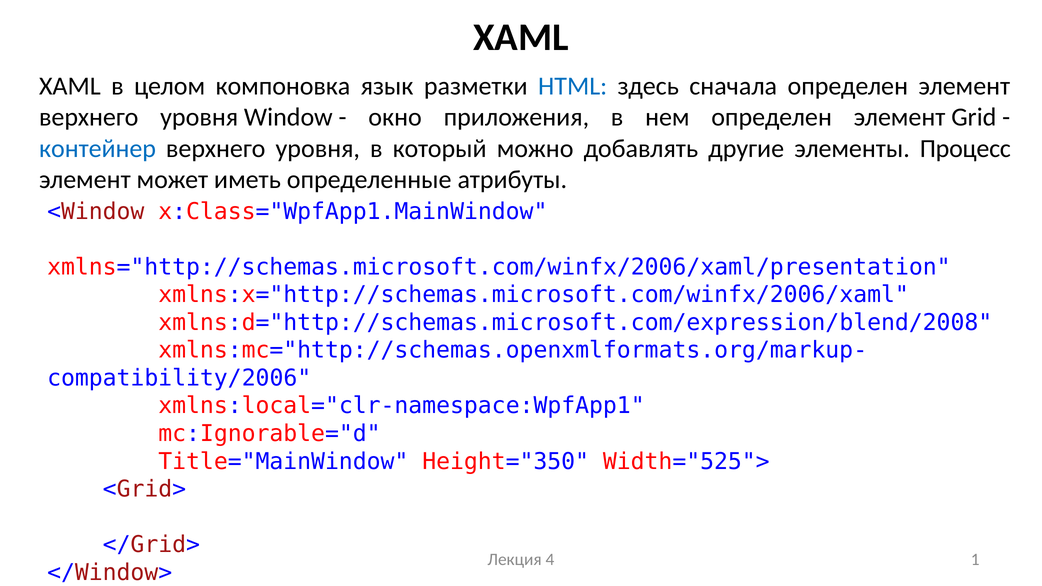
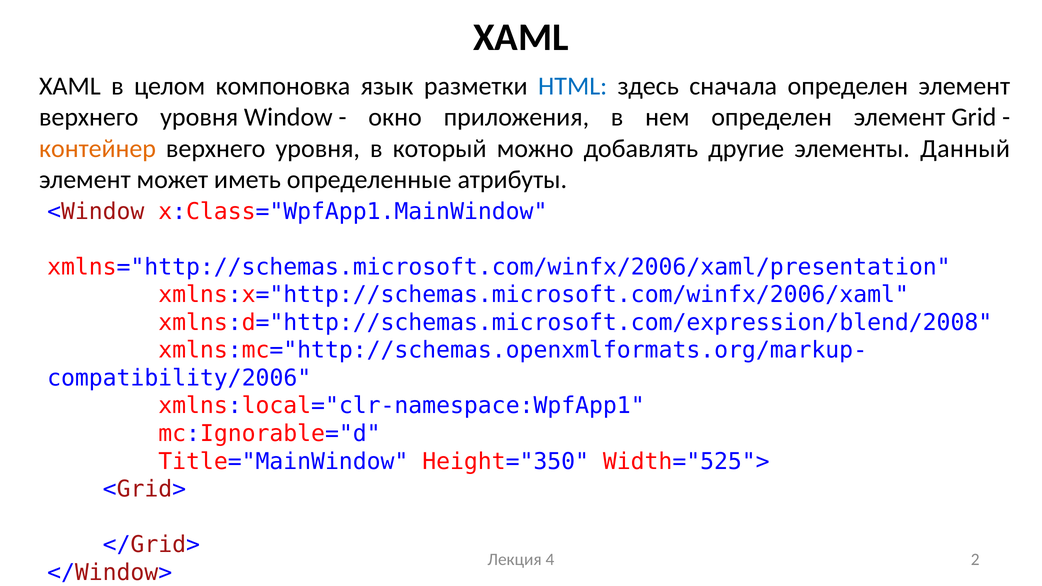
контейнер colour: blue -> orange
Процесс: Процесс -> Данный
1: 1 -> 2
